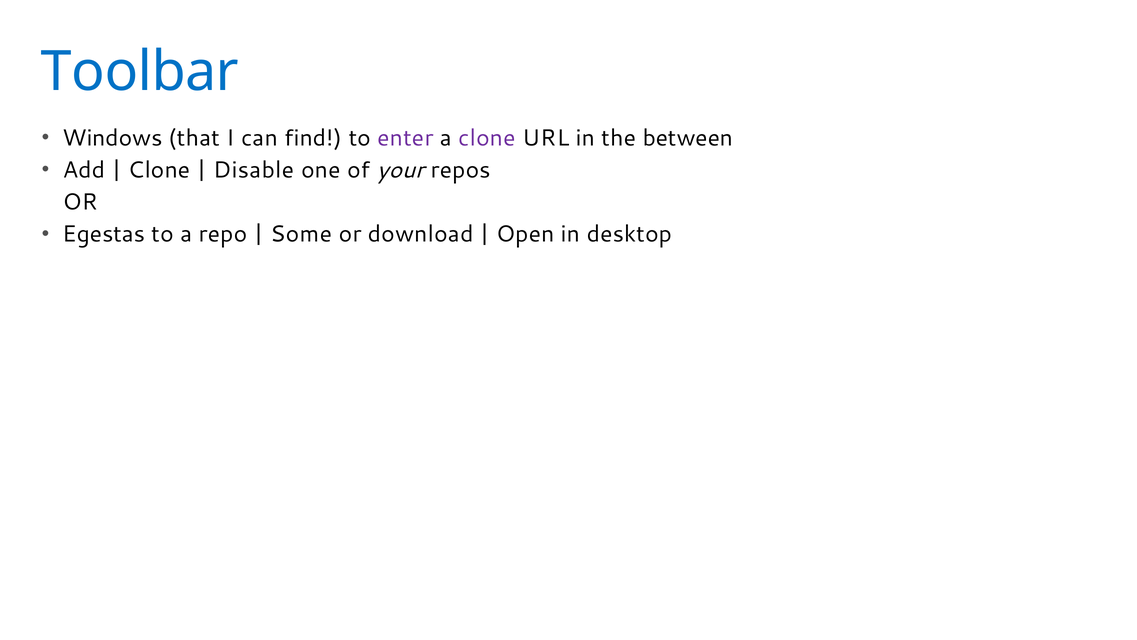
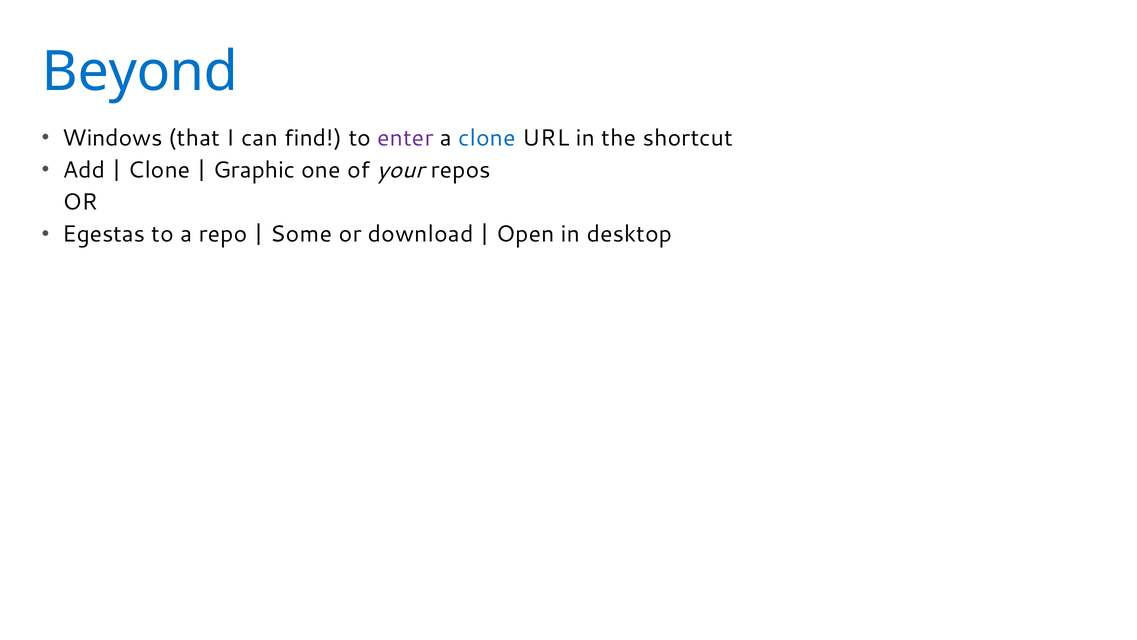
Toolbar: Toolbar -> Beyond
clone at (487, 138) colour: purple -> blue
between: between -> shortcut
Disable: Disable -> Graphic
